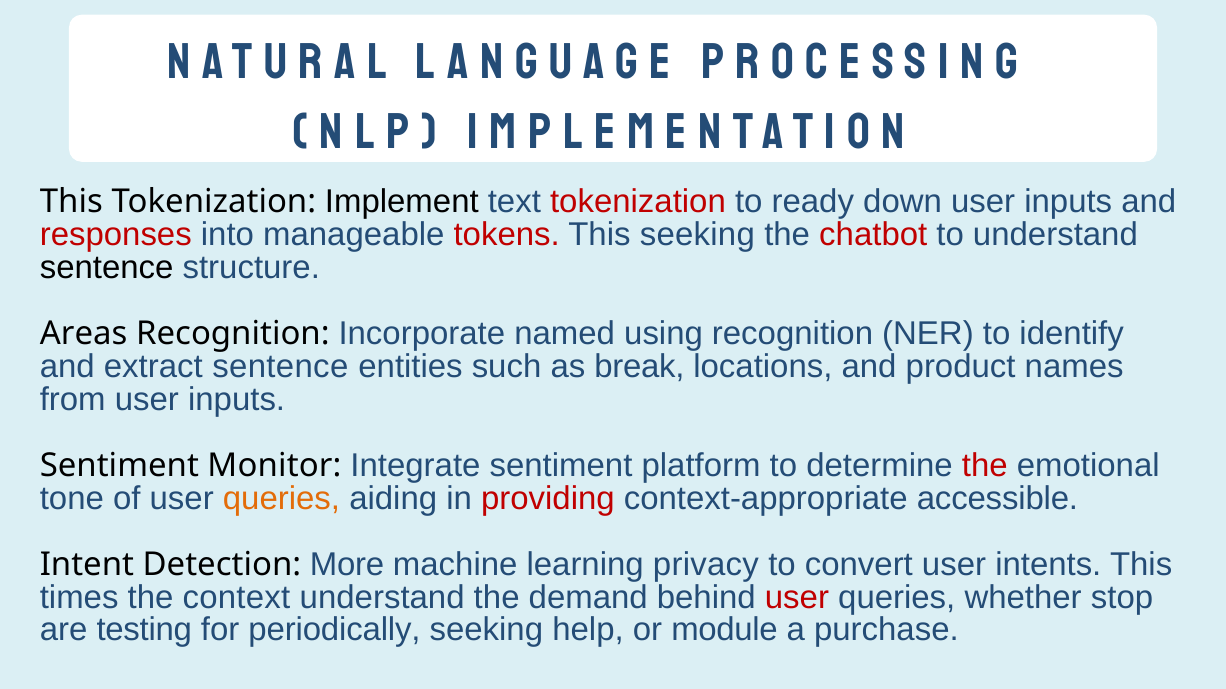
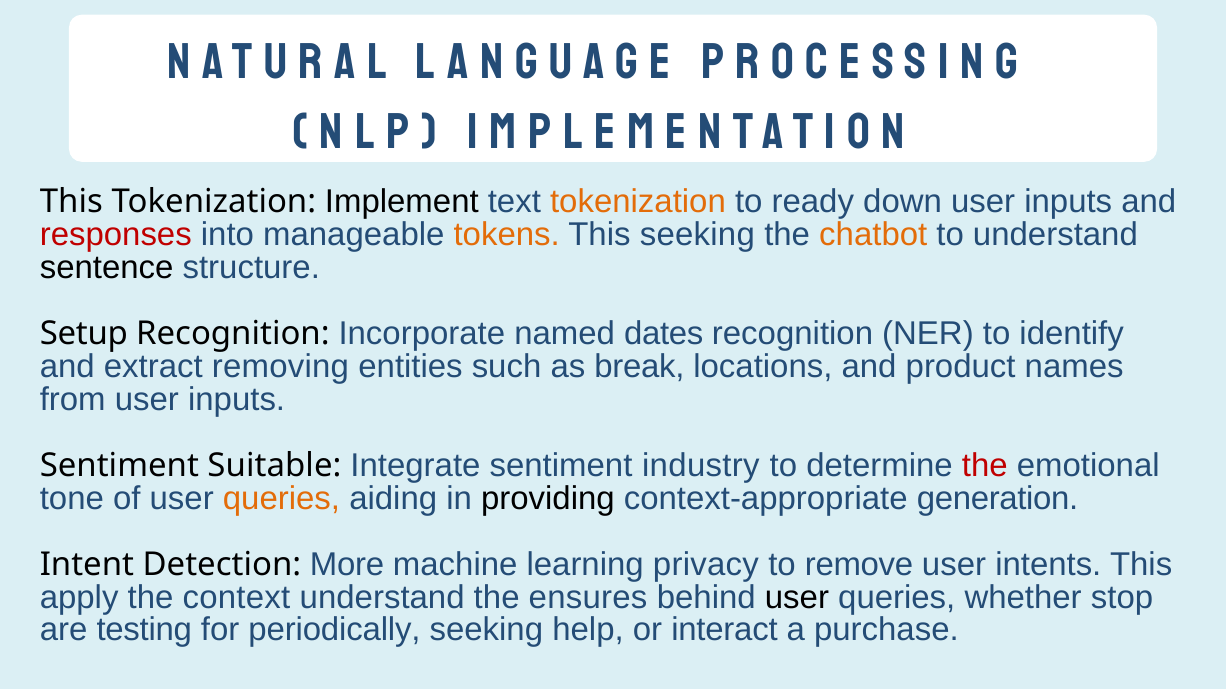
tokenization at (638, 202) colour: red -> orange
tokens colour: red -> orange
chatbot colour: red -> orange
Areas: Areas -> Setup
using: using -> dates
extract sentence: sentence -> removing
Monitor: Monitor -> Suitable
platform: platform -> industry
providing colour: red -> black
accessible: accessible -> generation
convert: convert -> remove
times: times -> apply
demand: demand -> ensures
user at (797, 598) colour: red -> black
module: module -> interact
